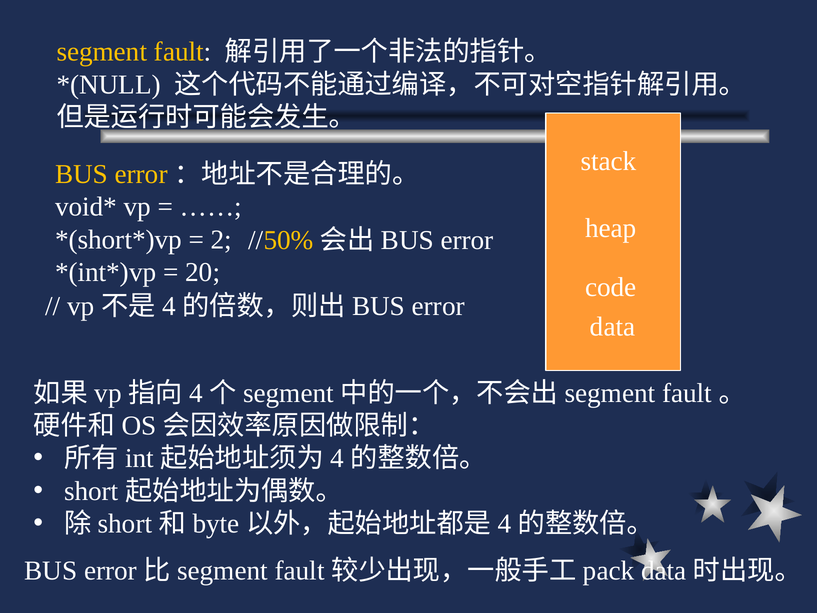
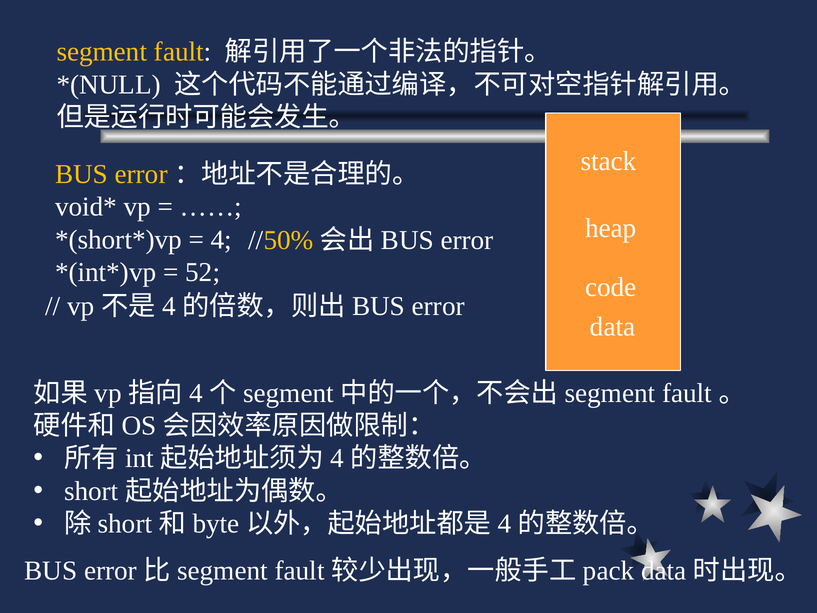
2: 2 -> 4
20: 20 -> 52
